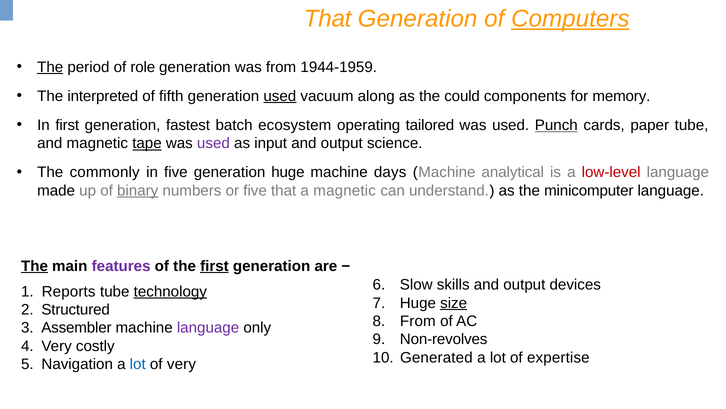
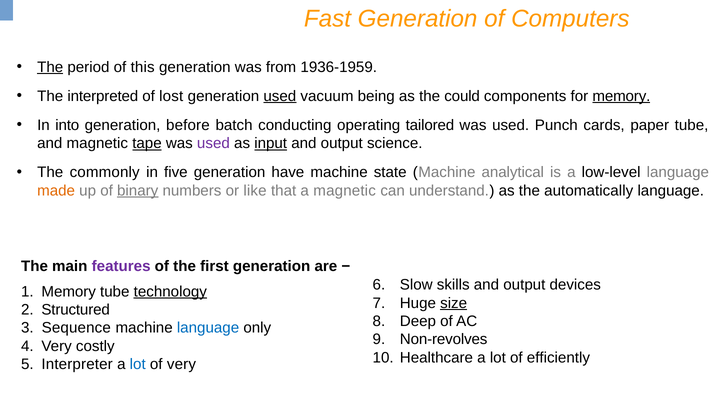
That at (328, 19): That -> Fast
Computers underline: present -> none
role: role -> this
1944-1959: 1944-1959 -> 1936-1959
fifth: fifth -> lost
along: along -> being
memory at (621, 96) underline: none -> present
In first: first -> into
fastest: fastest -> before
ecosystem: ecosystem -> conducting
Punch underline: present -> none
input underline: none -> present
generation huge: huge -> have
days: days -> state
low-level colour: red -> black
made colour: black -> orange
or five: five -> like
minicomputer: minicomputer -> automatically
The at (34, 266) underline: present -> none
first at (214, 266) underline: present -> none
Reports at (69, 291): Reports -> Memory
From at (418, 321): From -> Deep
Assembler: Assembler -> Sequence
language at (208, 327) colour: purple -> blue
Generated: Generated -> Healthcare
expertise: expertise -> efficiently
Navigation: Navigation -> Interpreter
